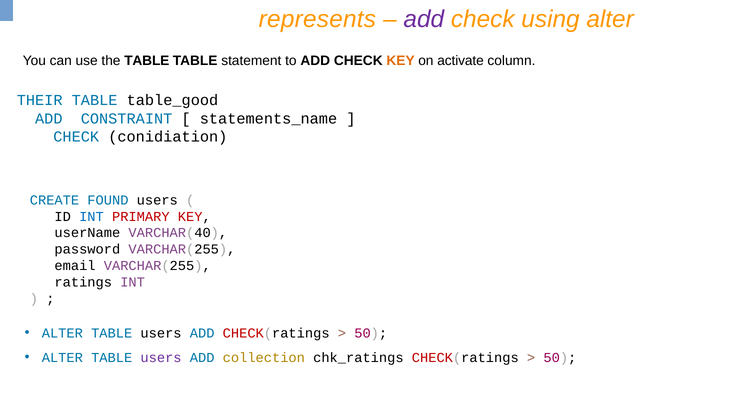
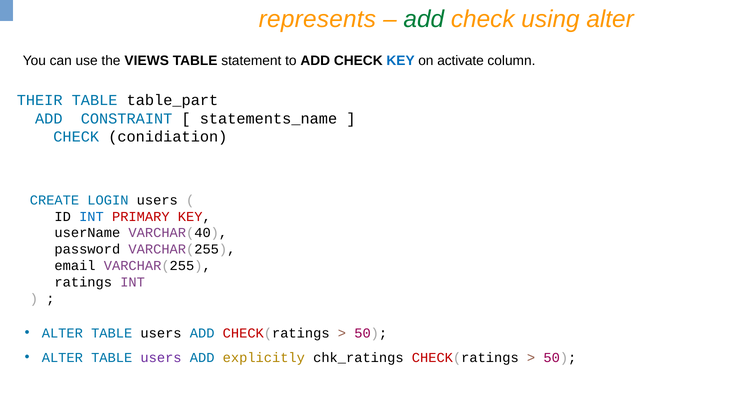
add at (424, 19) colour: purple -> green
the TABLE: TABLE -> VIEWS
KEY at (401, 61) colour: orange -> blue
table_good: table_good -> table_part
FOUND: FOUND -> LOGIN
collection: collection -> explicitly
